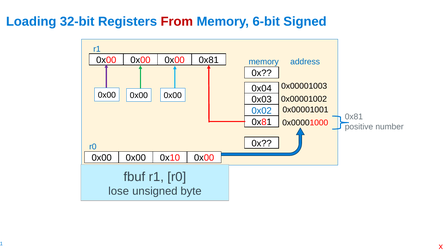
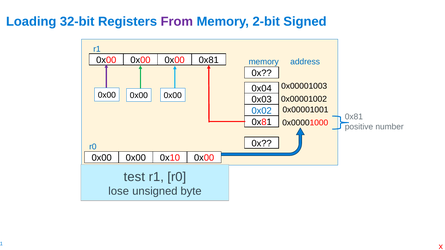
From colour: red -> purple
6-bit: 6-bit -> 2-bit
fbuf: fbuf -> test
